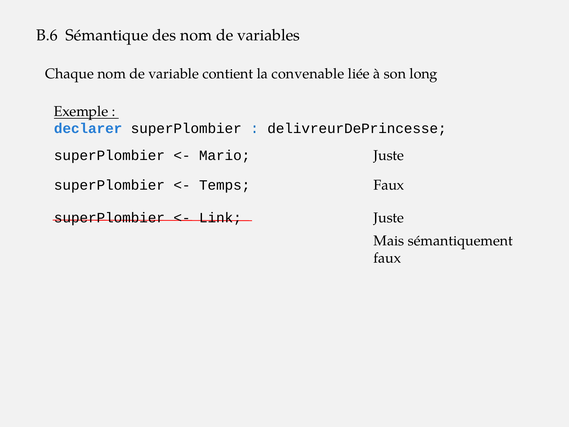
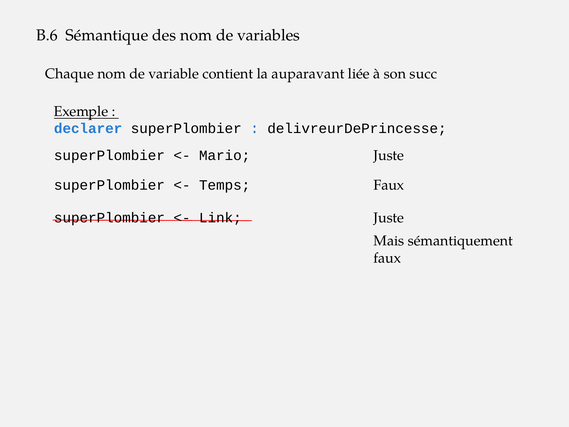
convenable: convenable -> auparavant
long: long -> succ
